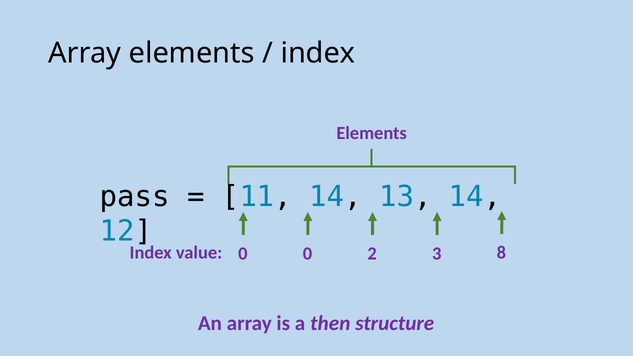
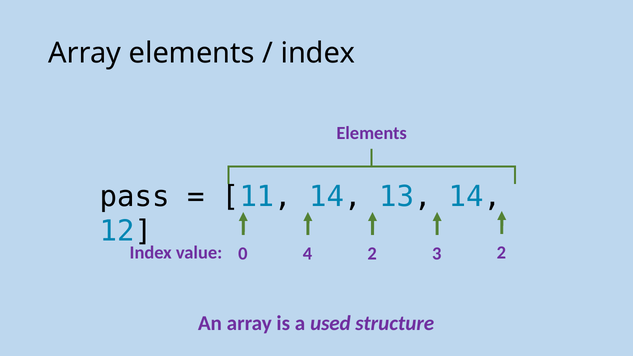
0 0: 0 -> 4
3 8: 8 -> 2
then: then -> used
